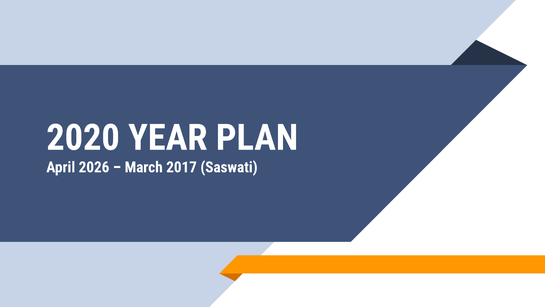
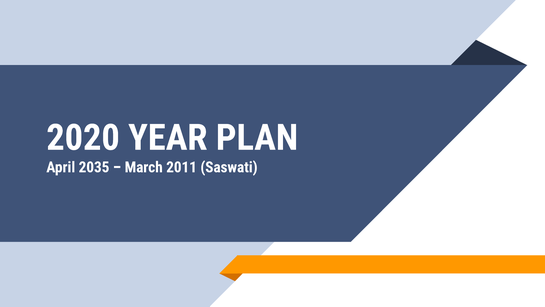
2026: 2026 -> 2035
2017: 2017 -> 2011
